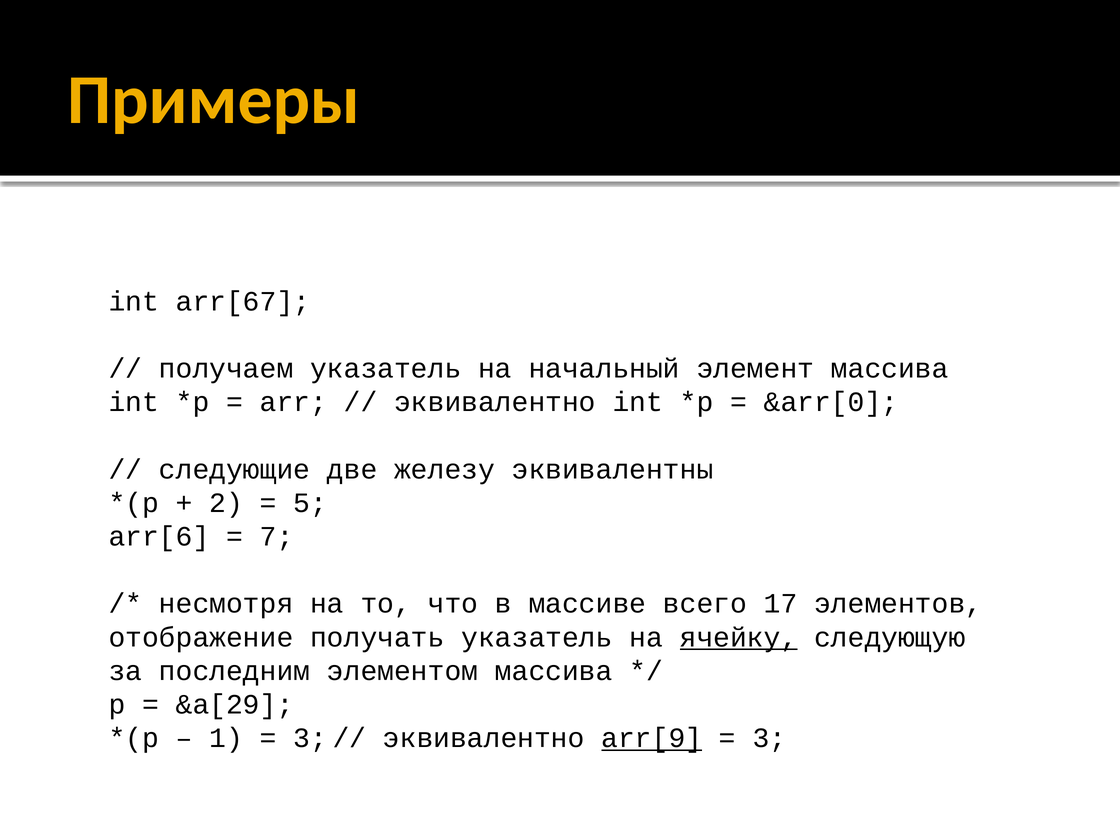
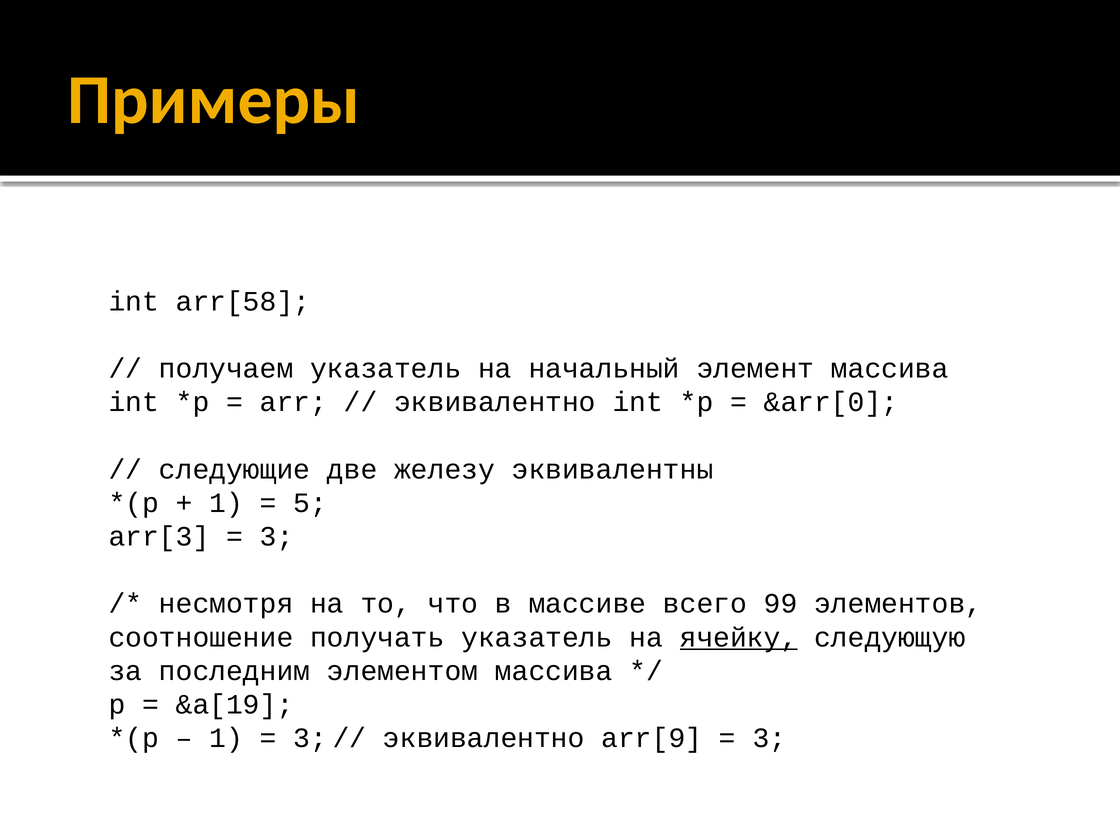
arr[67: arr[67 -> arr[58
2 at (226, 503): 2 -> 1
arr[6: arr[6 -> arr[3
7 at (277, 537): 7 -> 3
17: 17 -> 99
отображение: отображение -> соотношение
&a[29: &a[29 -> &a[19
arr[9 underline: present -> none
